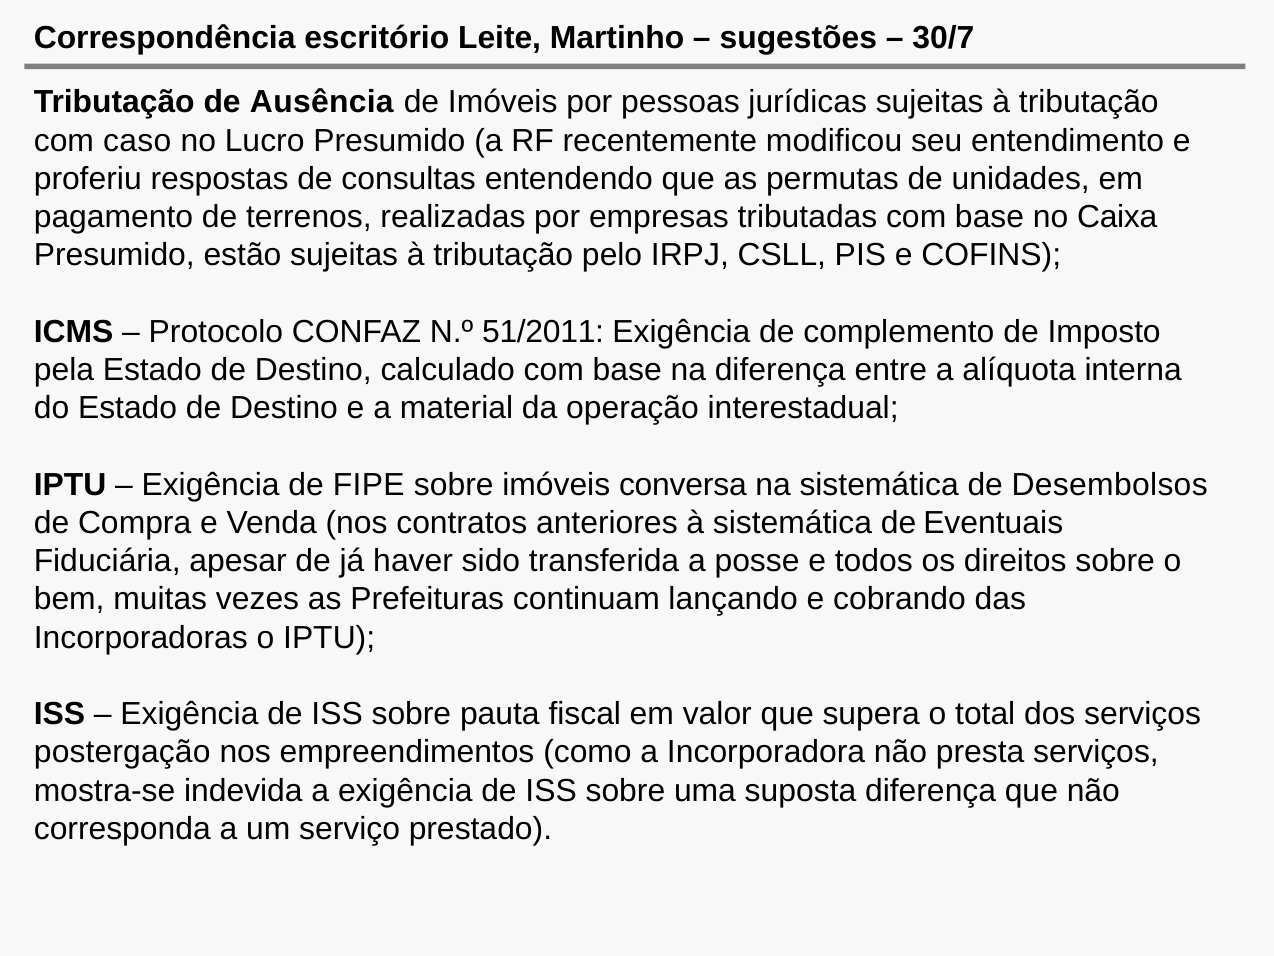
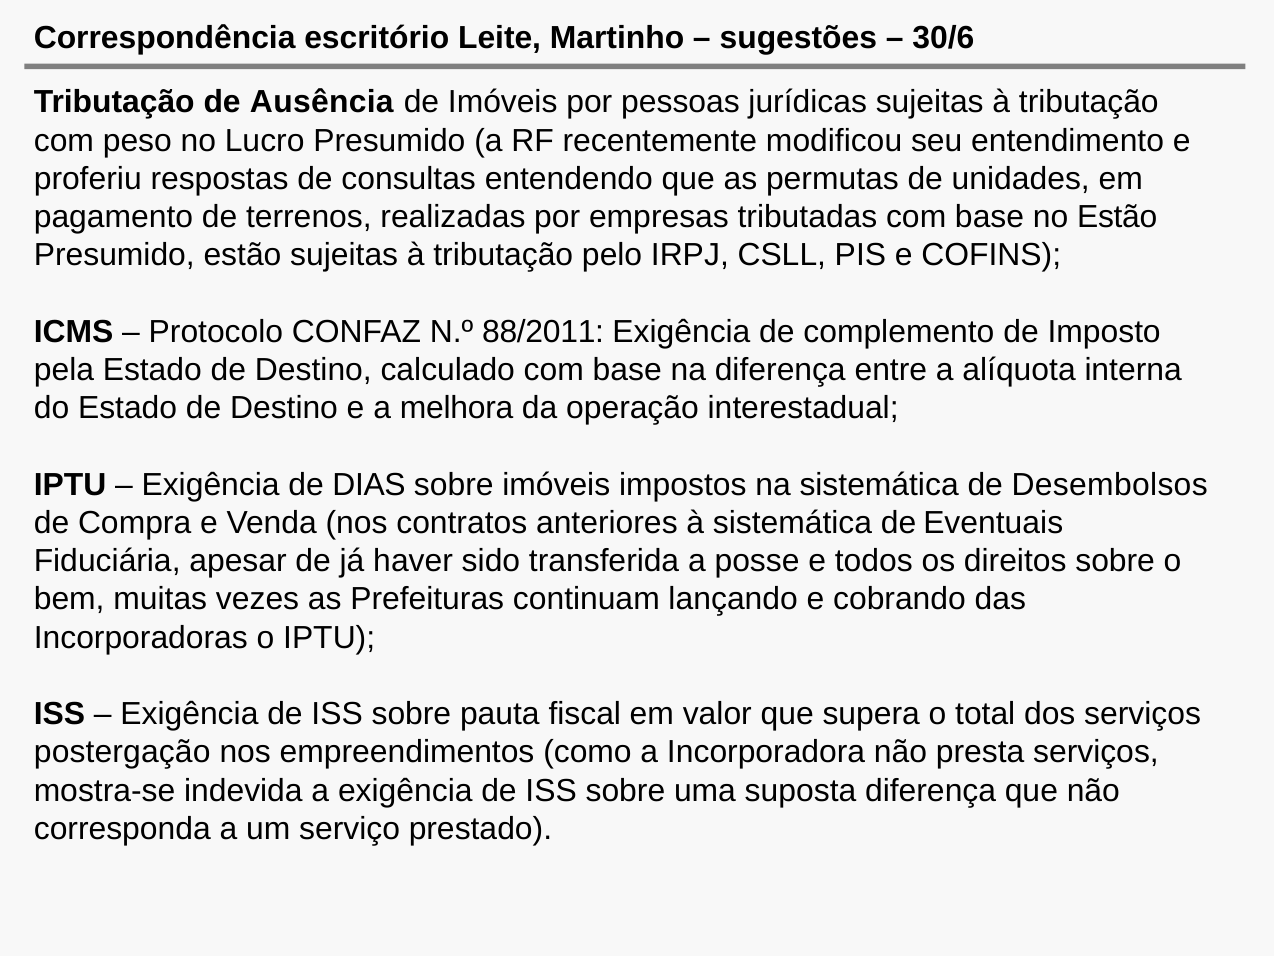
30/7: 30/7 -> 30/6
caso: caso -> peso
no Caixa: Caixa -> Estão
51/2011: 51/2011 -> 88/2011
material: material -> melhora
FIPE: FIPE -> DIAS
conversa: conversa -> impostos
